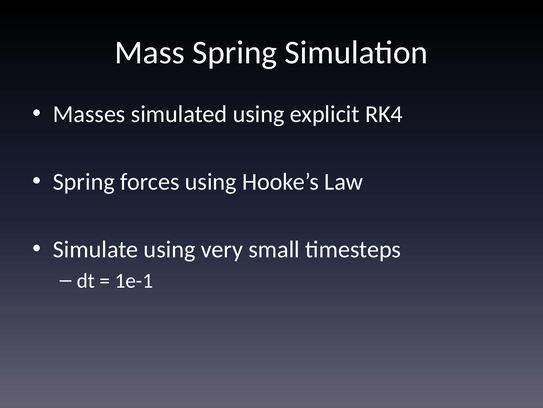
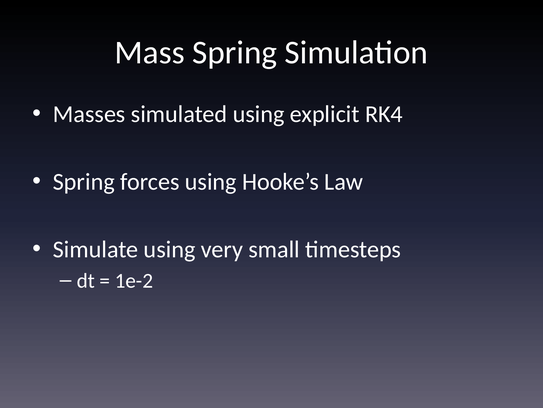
1e-1: 1e-1 -> 1e-2
